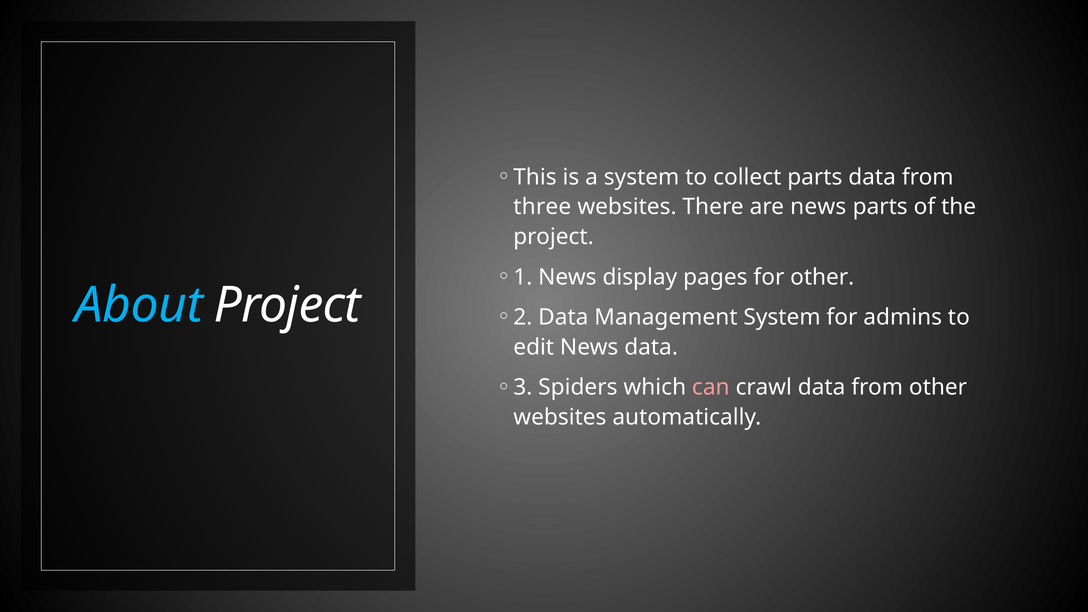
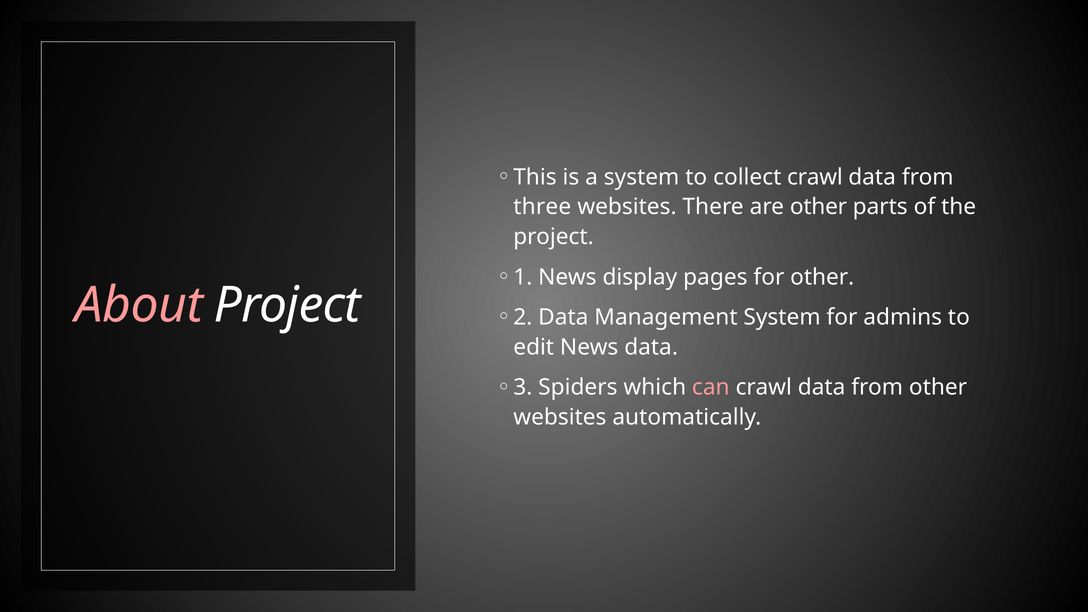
collect parts: parts -> crawl
are news: news -> other
About colour: light blue -> pink
